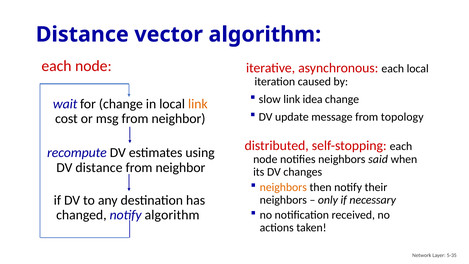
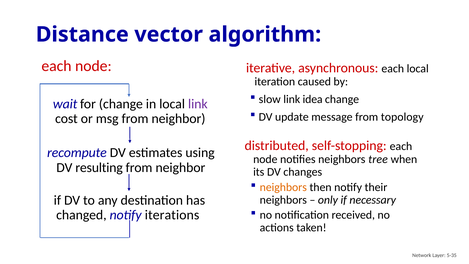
link at (198, 104) colour: orange -> purple
said: said -> tree
DV distance: distance -> resulting
notify algorithm: algorithm -> iterations
